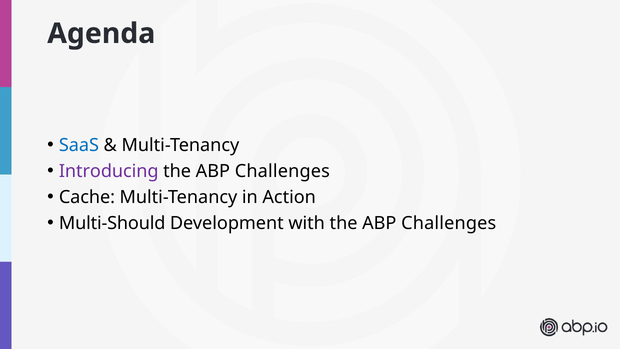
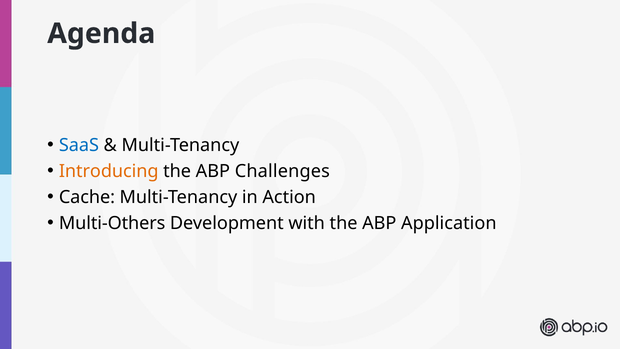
Introducing colour: purple -> orange
Multi-Should: Multi-Should -> Multi-Others
with the ABP Challenges: Challenges -> Application
